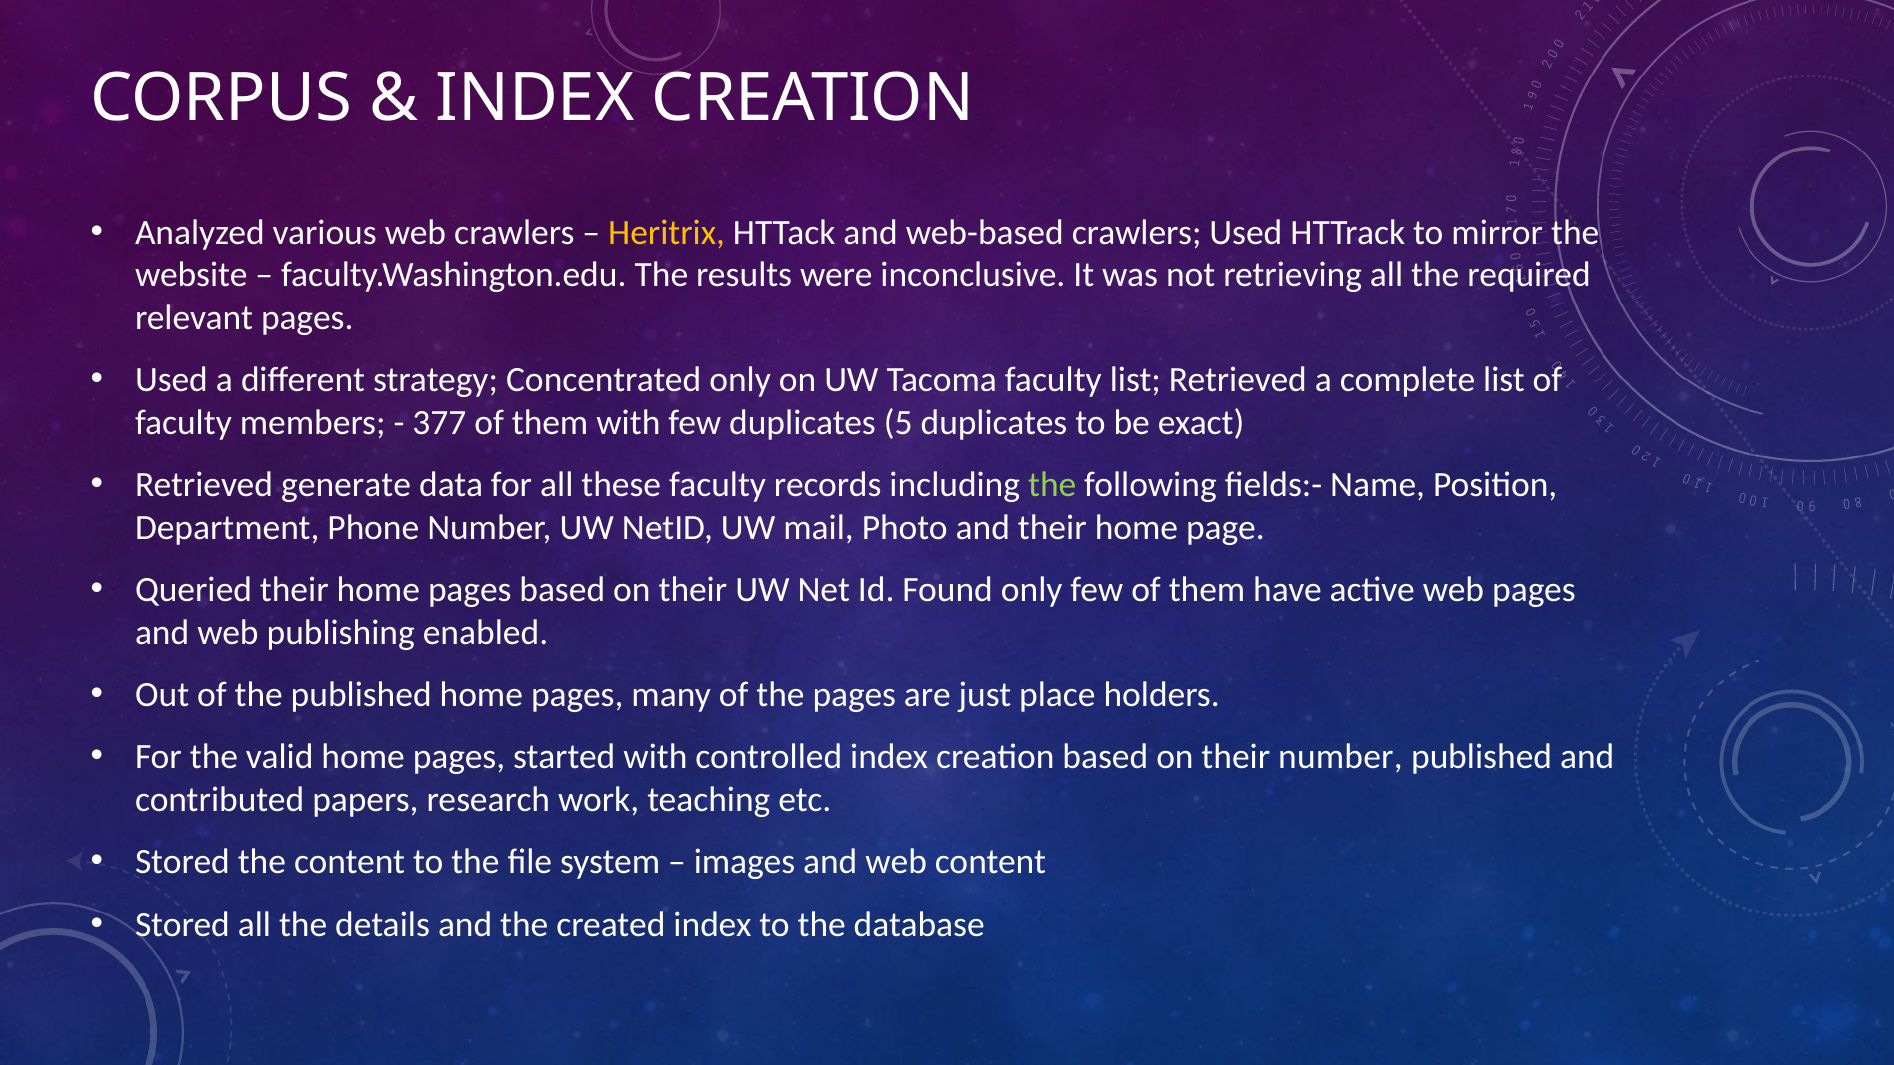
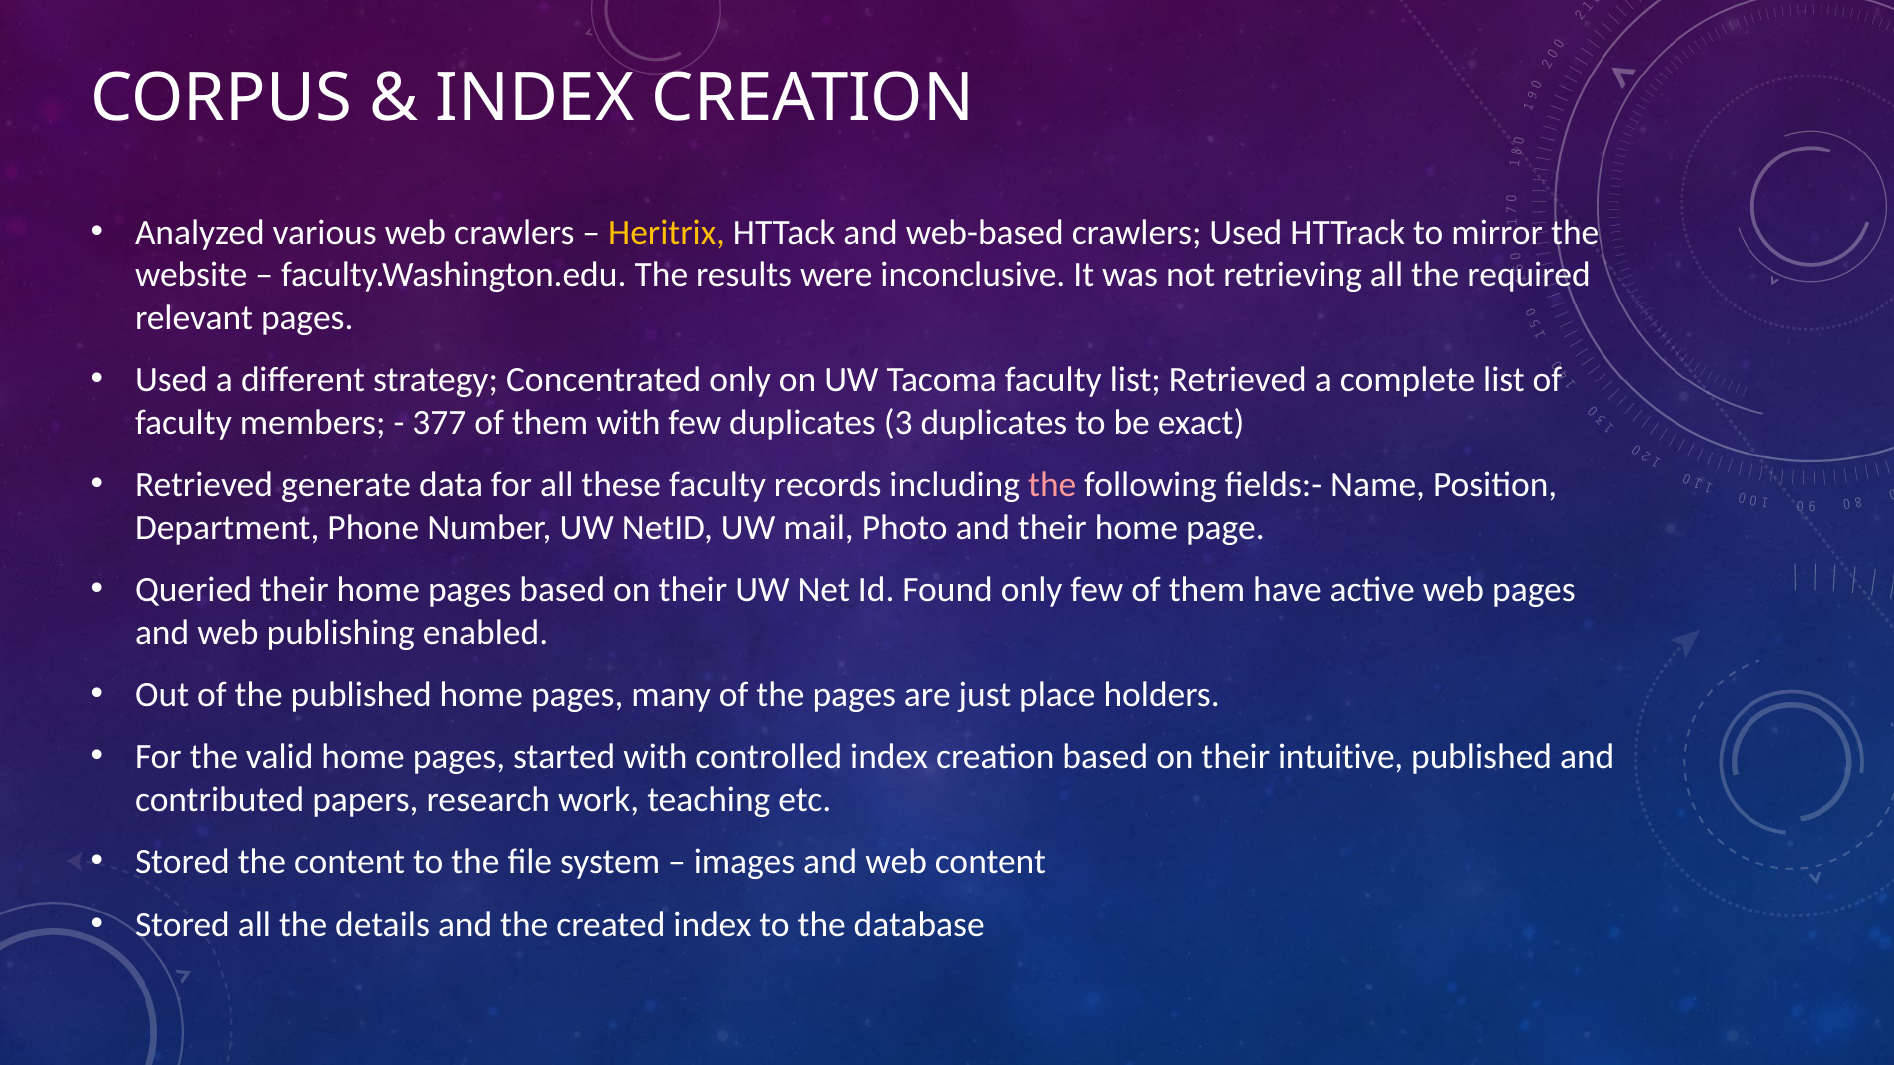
5: 5 -> 3
the at (1052, 485) colour: light green -> pink
their number: number -> intuitive
